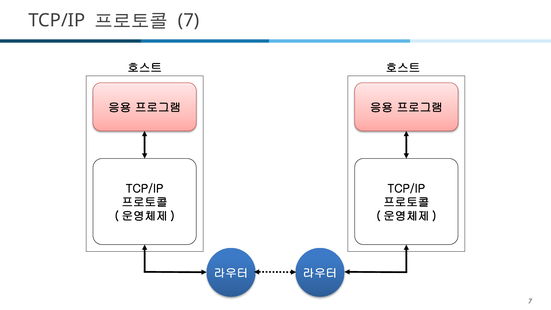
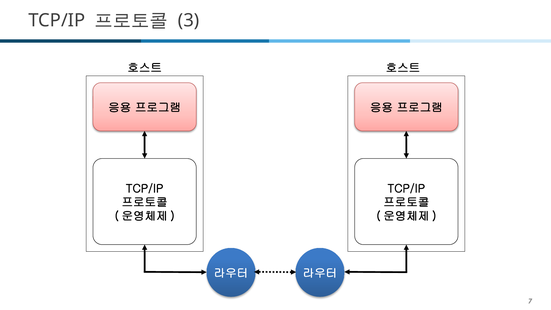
7 at (189, 21): 7 -> 3
